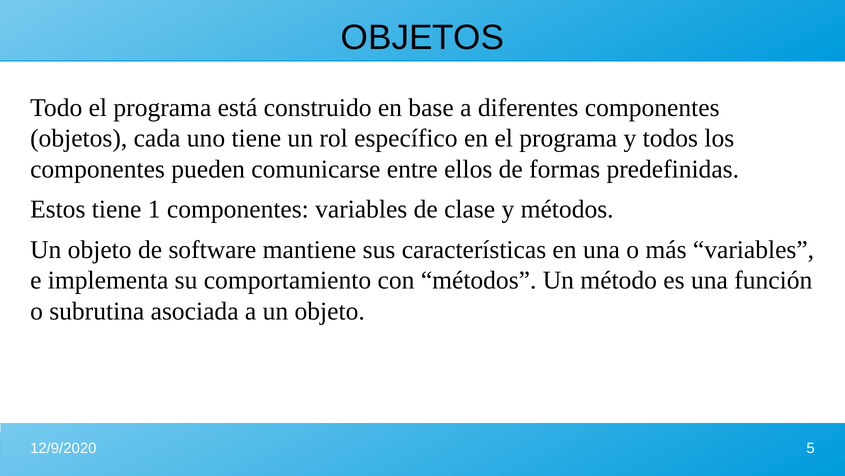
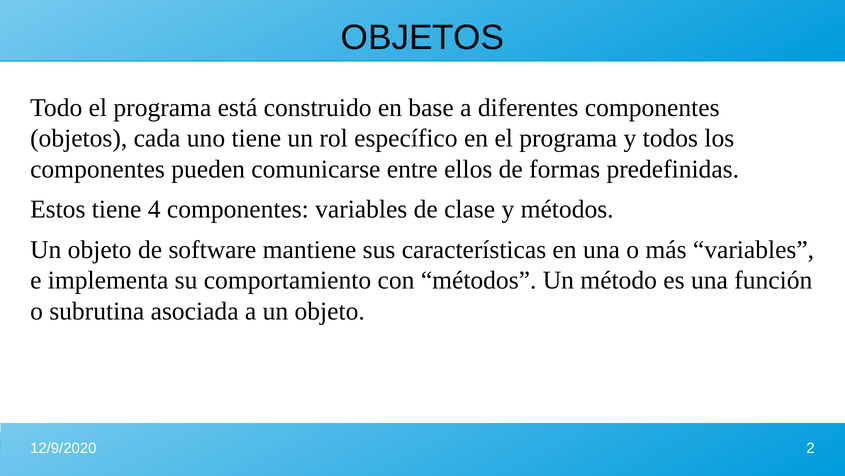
1: 1 -> 4
5: 5 -> 2
